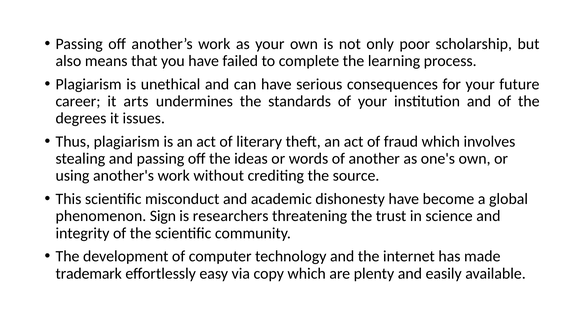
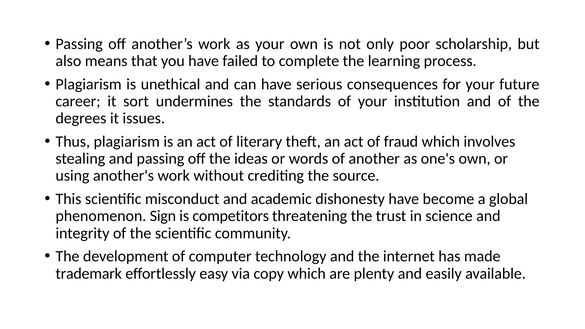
arts: arts -> sort
researchers: researchers -> competitors
